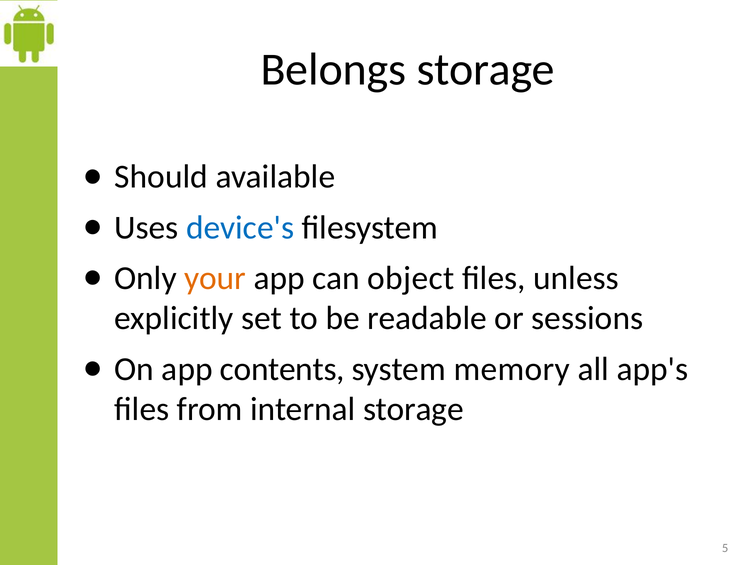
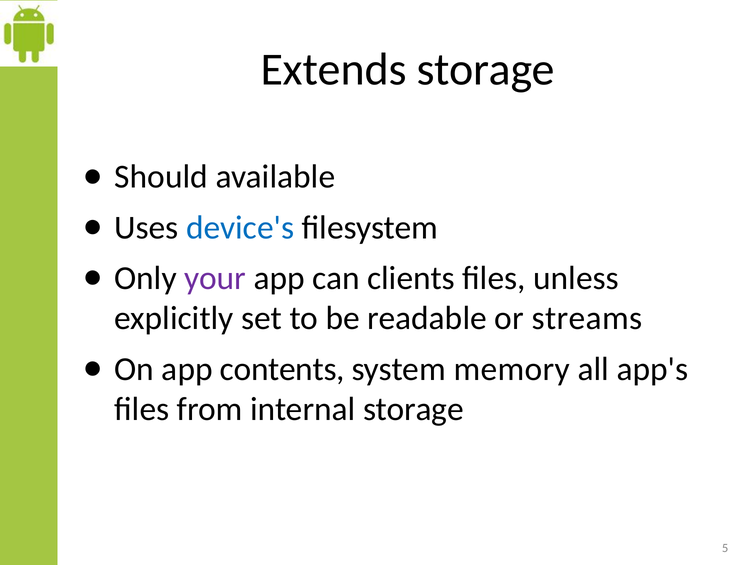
Belongs: Belongs -> Extends
your colour: orange -> purple
object: object -> clients
sessions: sessions -> streams
